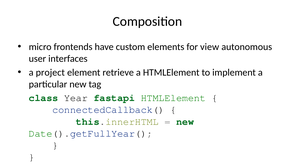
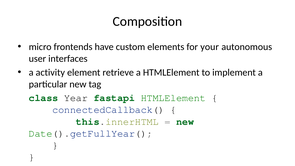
view: view -> your
project: project -> activity
